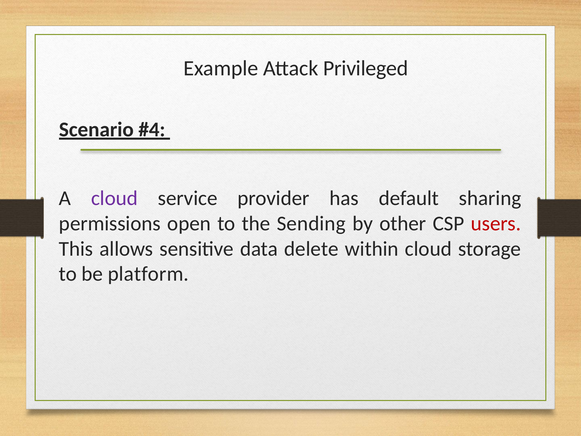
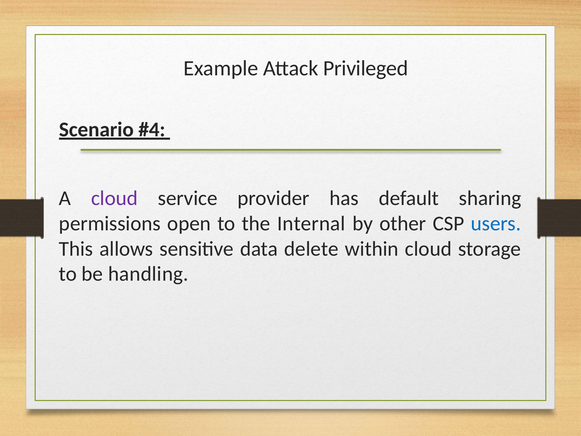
Sending: Sending -> Internal
users colour: red -> blue
platform: platform -> handling
